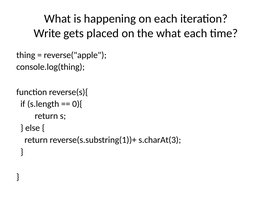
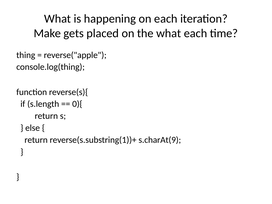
Write: Write -> Make
s.charAt(3: s.charAt(3 -> s.charAt(9
